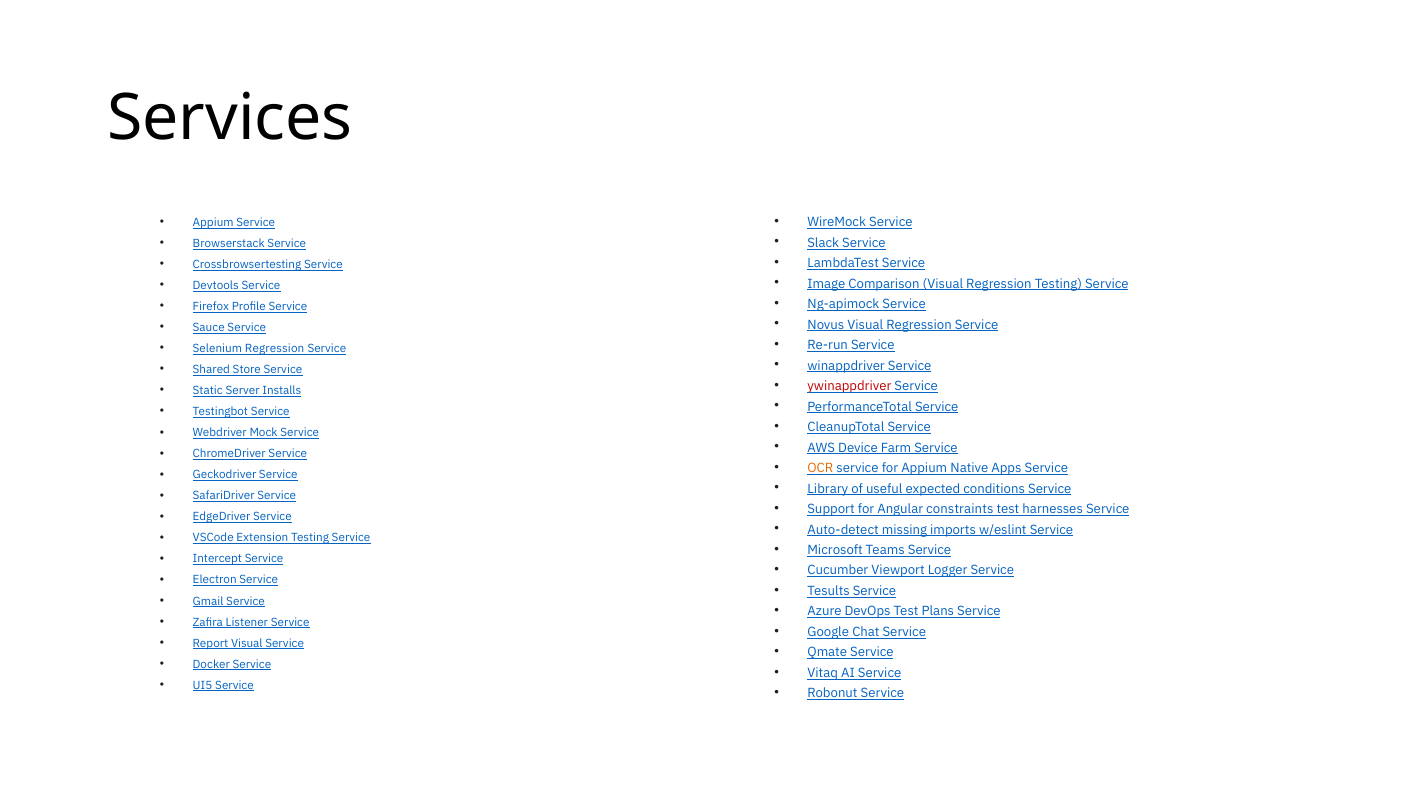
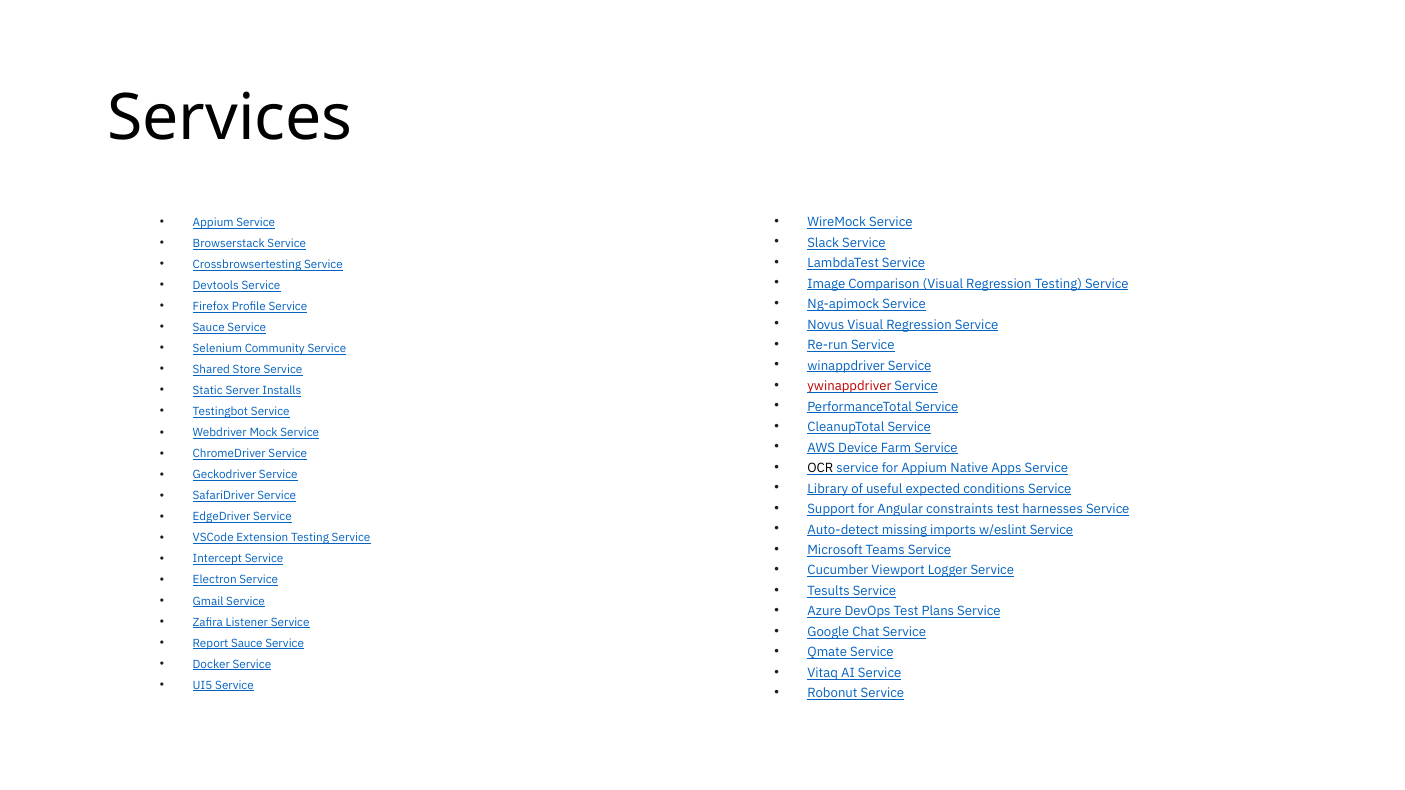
Selenium Regression: Regression -> Community
OCR colour: orange -> black
Report Visual: Visual -> Sauce
